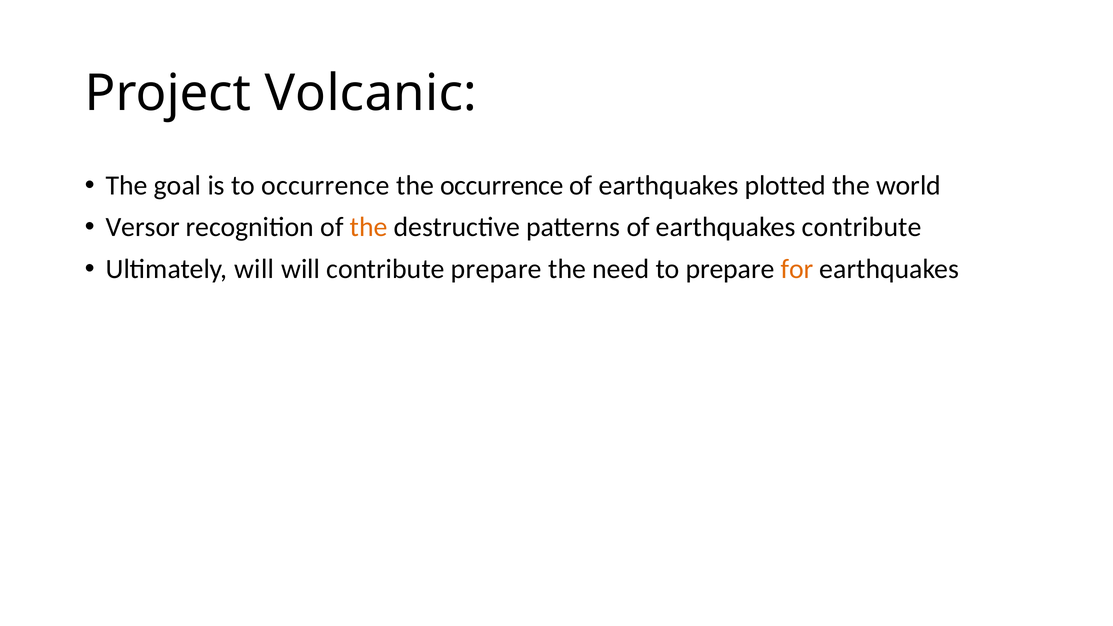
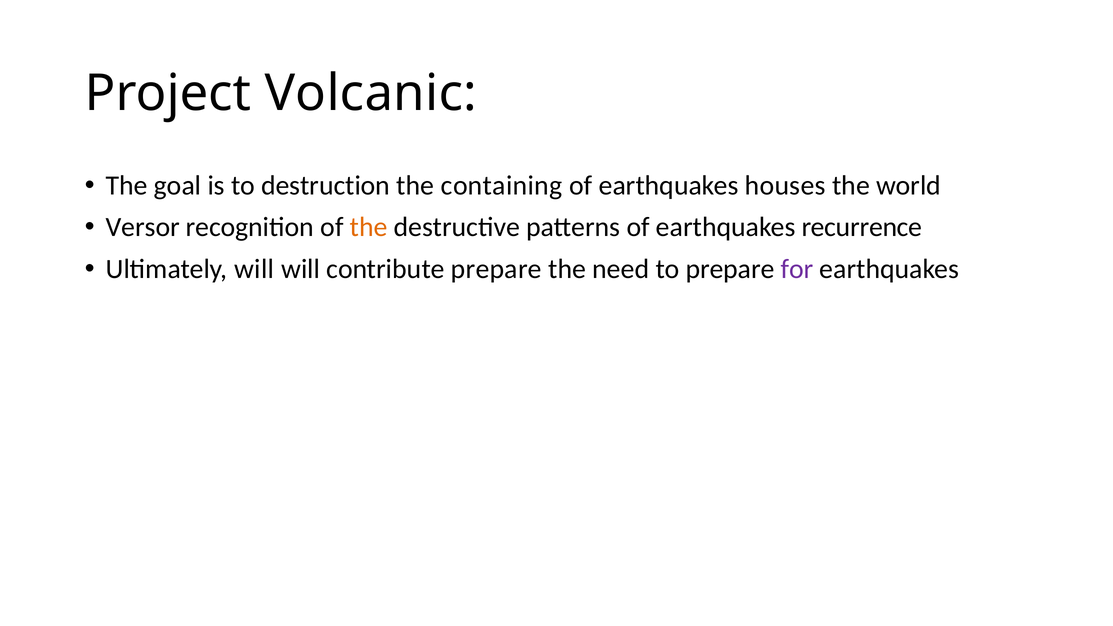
to occurrence: occurrence -> destruction
the occurrence: occurrence -> containing
plotted: plotted -> houses
earthquakes contribute: contribute -> recurrence
for colour: orange -> purple
